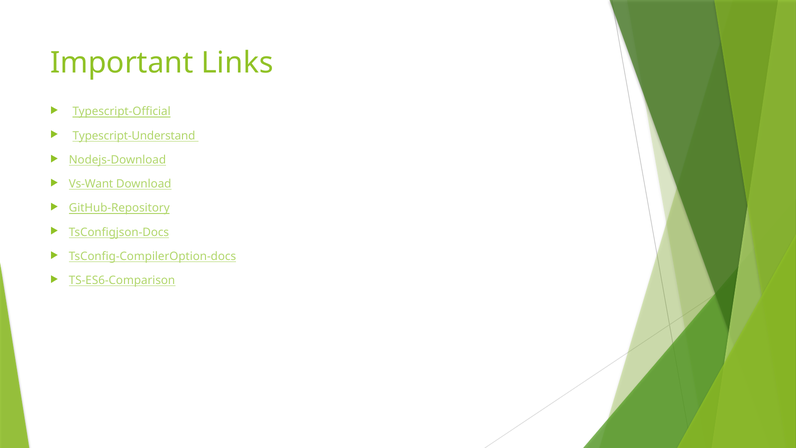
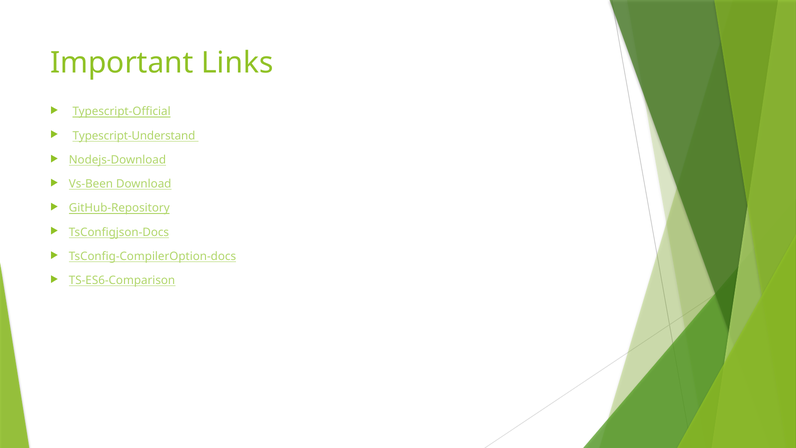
Vs-Want: Vs-Want -> Vs-Been
